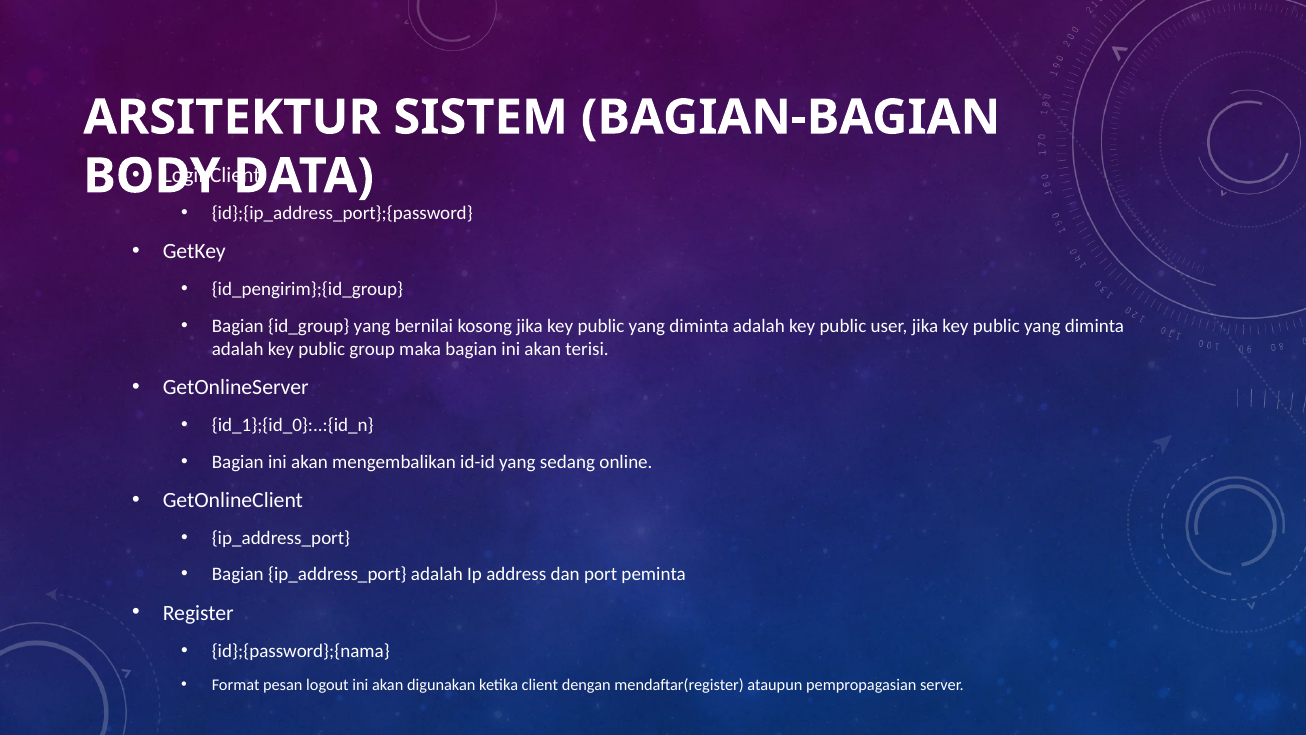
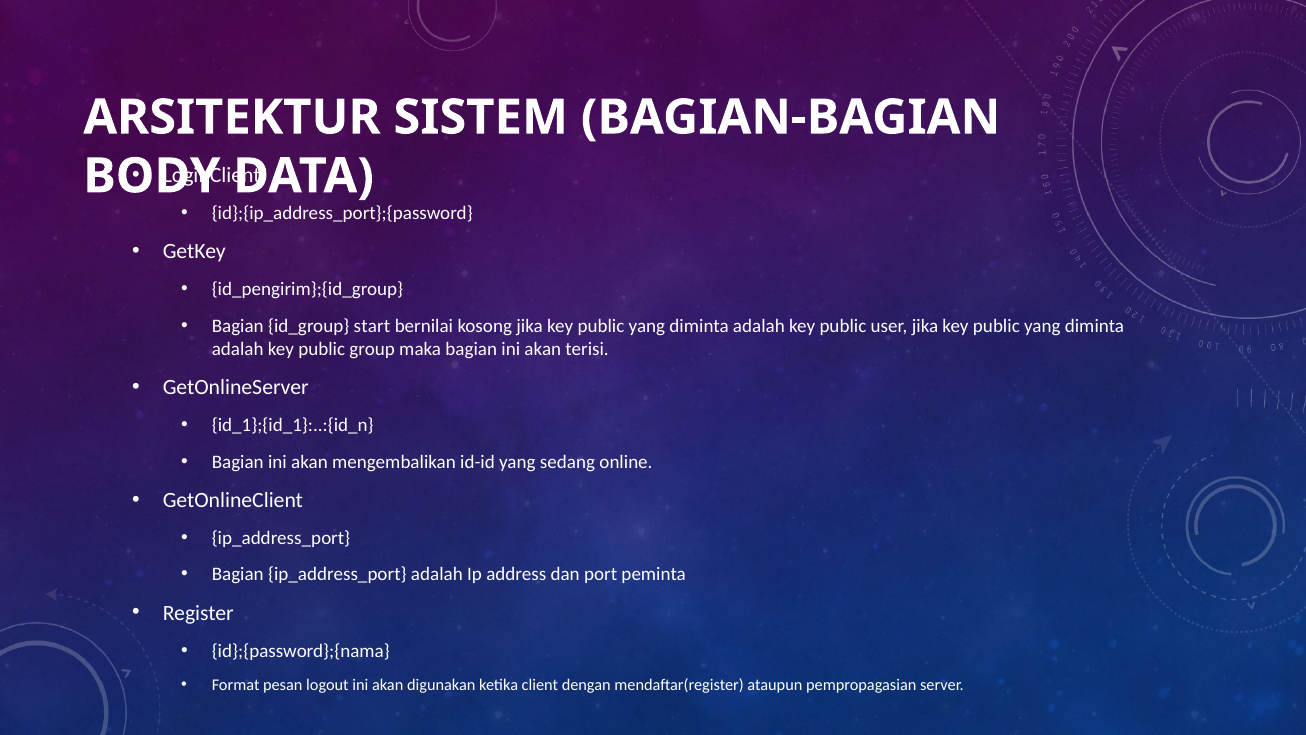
id_group yang: yang -> start
id_1};{id_0}:..:{id_n: id_1};{id_0}:..:{id_n -> id_1};{id_1}:..:{id_n
